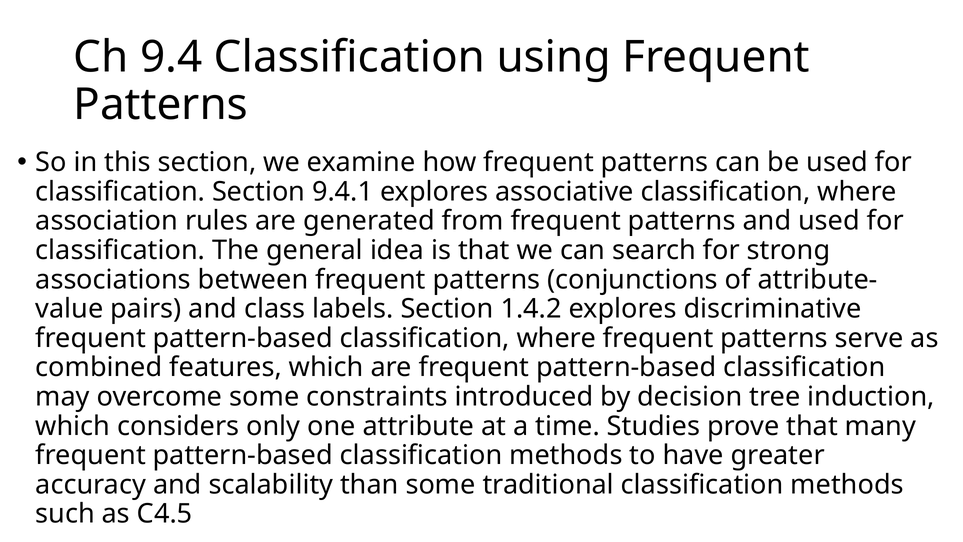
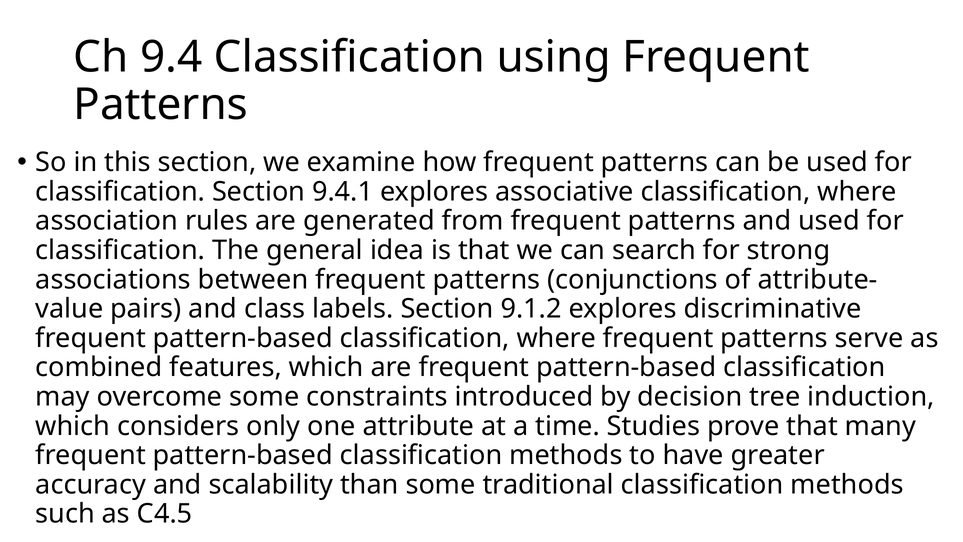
1.4.2: 1.4.2 -> 9.1.2
